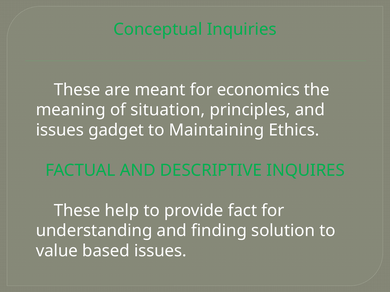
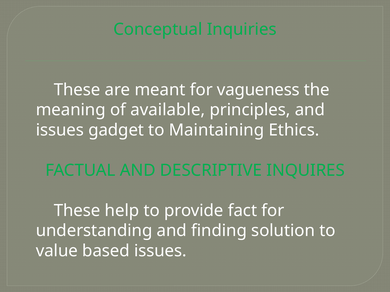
economics: economics -> vagueness
situation: situation -> available
